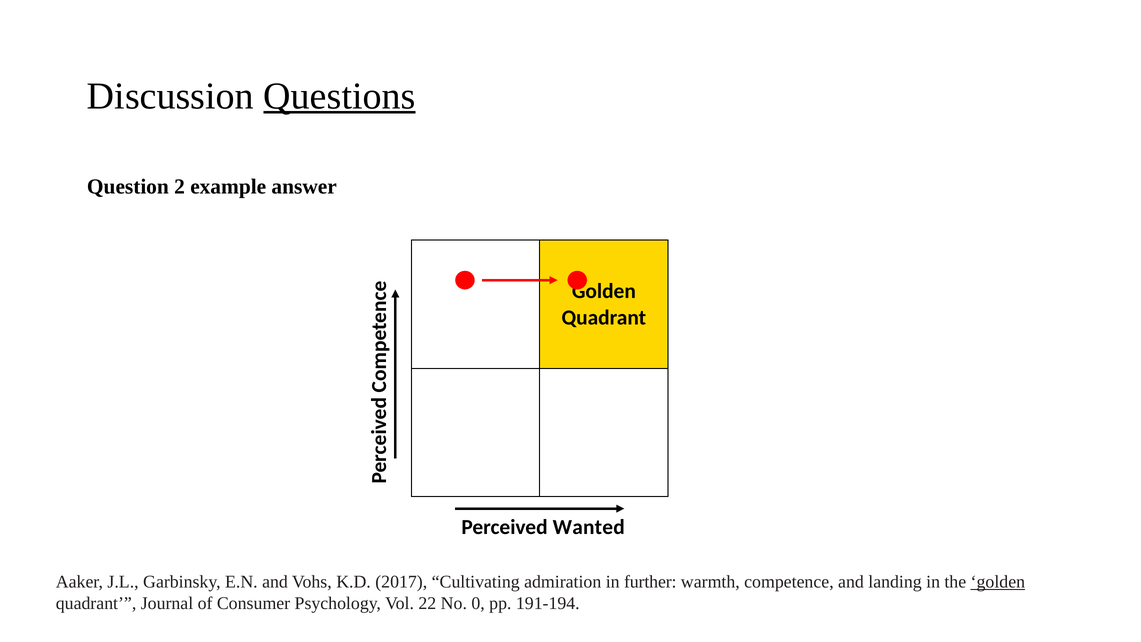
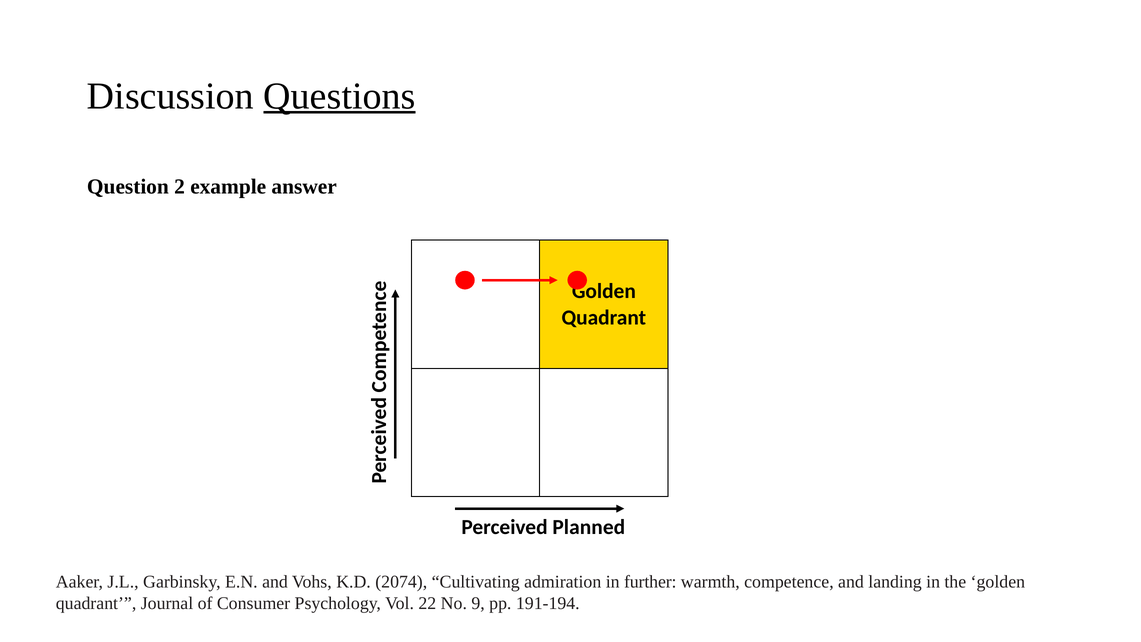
Wanted: Wanted -> Planned
2017: 2017 -> 2074
golden at (998, 582) underline: present -> none
0: 0 -> 9
